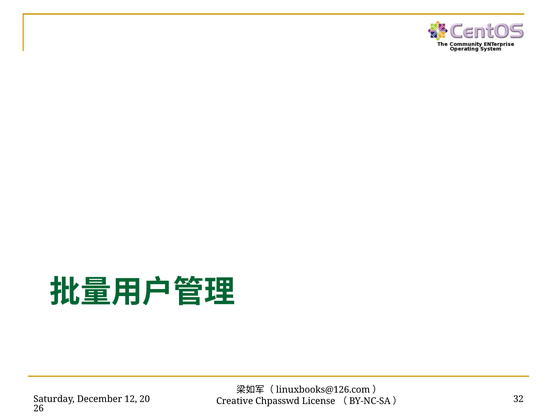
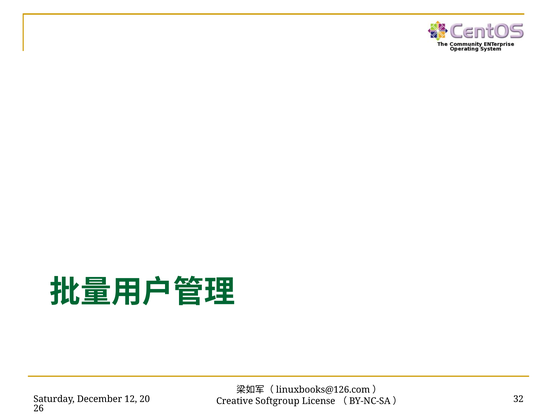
Chpasswd: Chpasswd -> Softgroup
